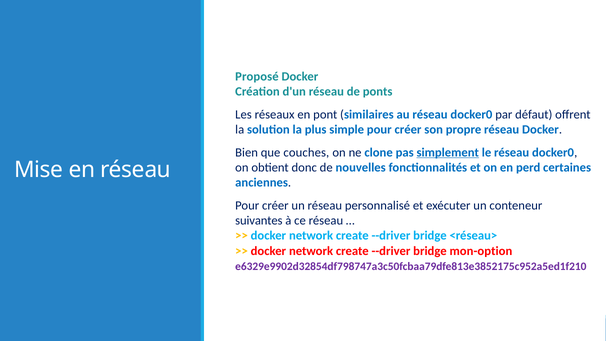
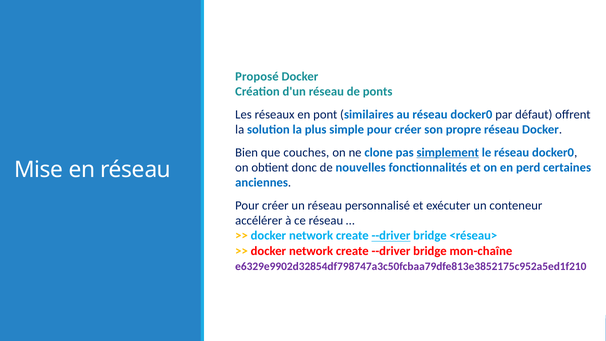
suivantes: suivantes -> accélérer
--driver at (391, 236) underline: none -> present
mon-option: mon-option -> mon-chaîne
